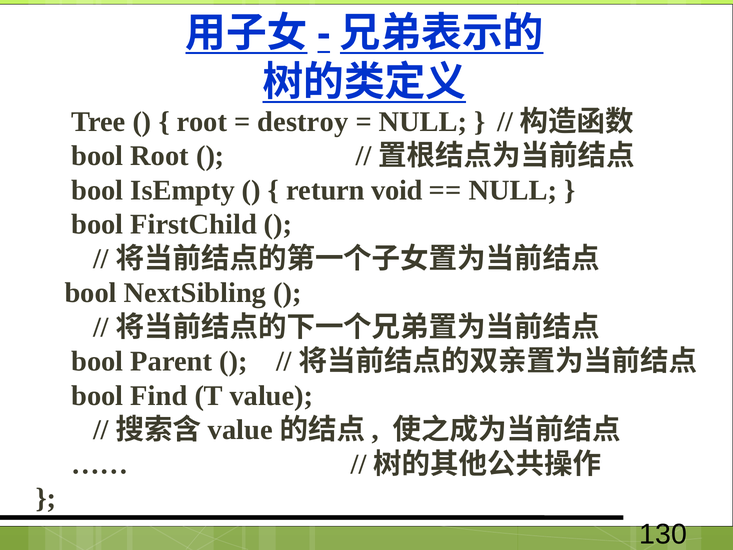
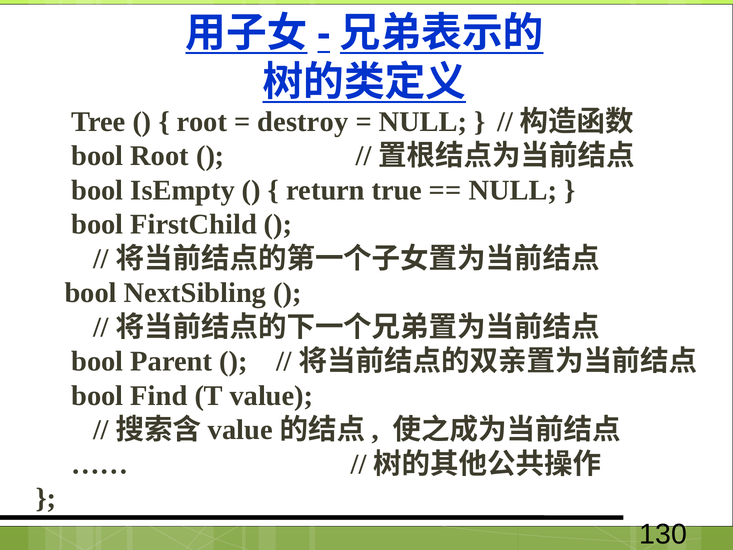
void: void -> true
